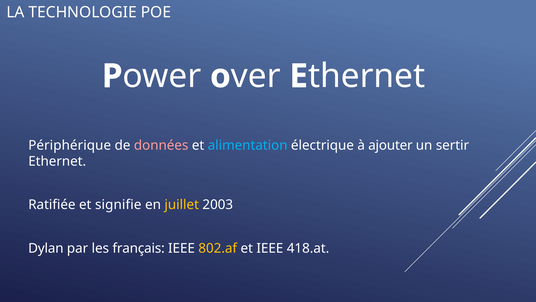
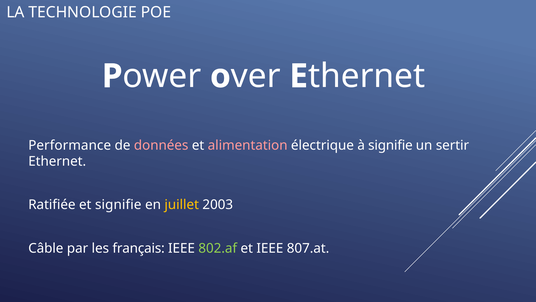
Périphérique: Périphérique -> Performance
alimentation colour: light blue -> pink
à ajouter: ajouter -> signifie
Dylan: Dylan -> Câble
802.af colour: yellow -> light green
418.at: 418.at -> 807.at
